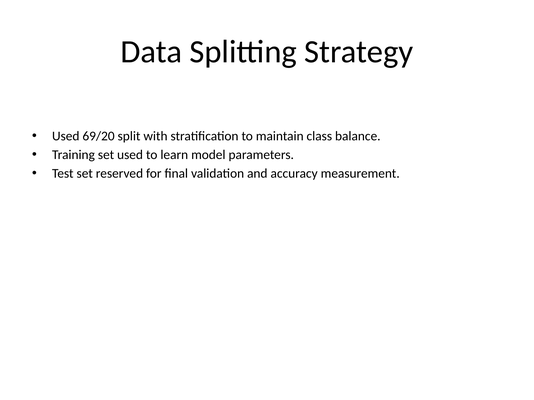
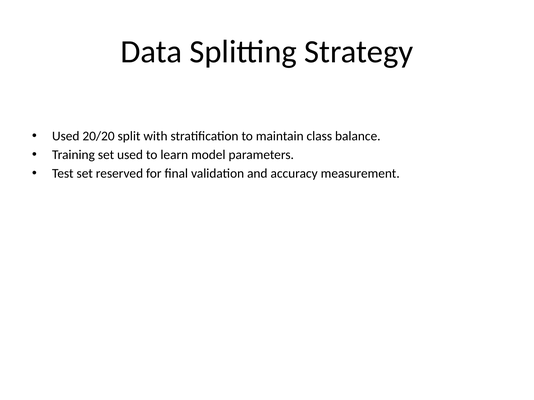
69/20: 69/20 -> 20/20
